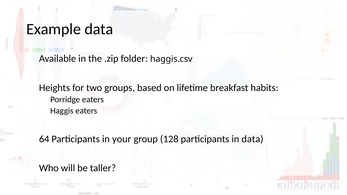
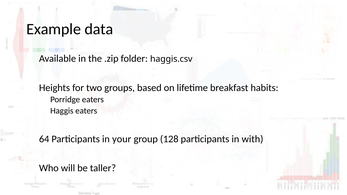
in data: data -> with
